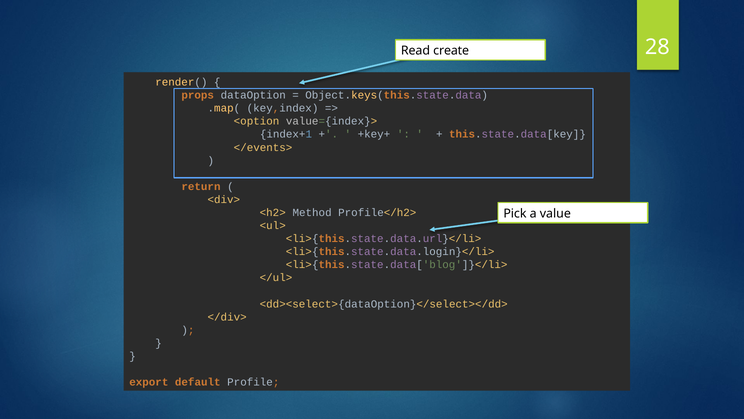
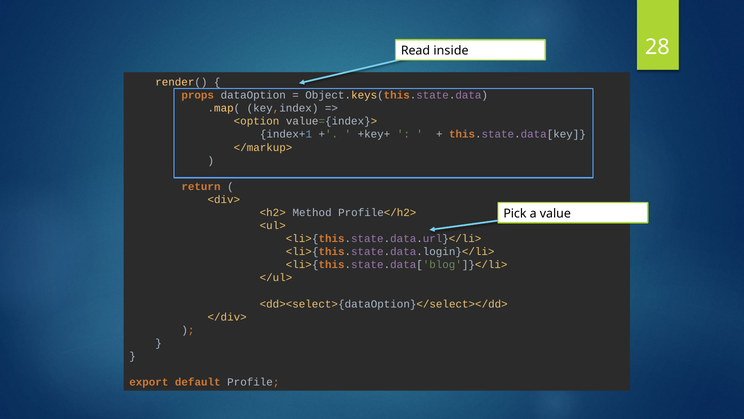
create: create -> inside
</events>: </events> -> </markup>
